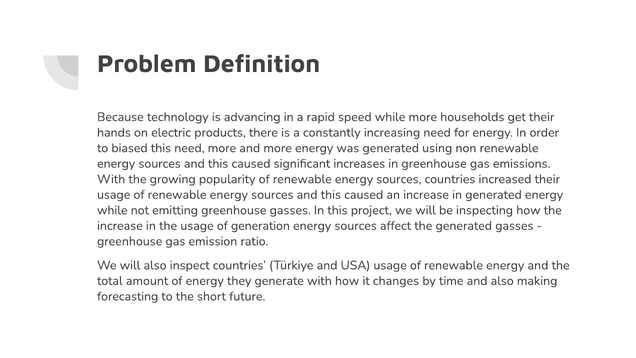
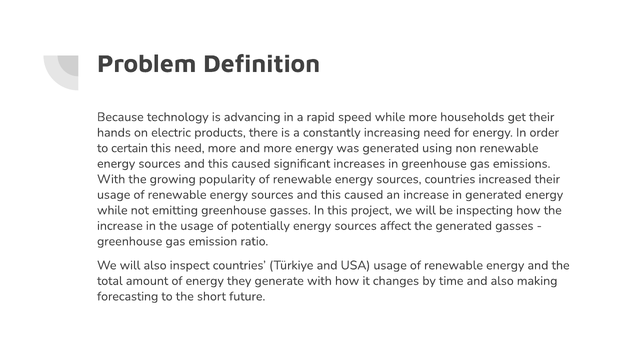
biased: biased -> certain
generation: generation -> potentially
